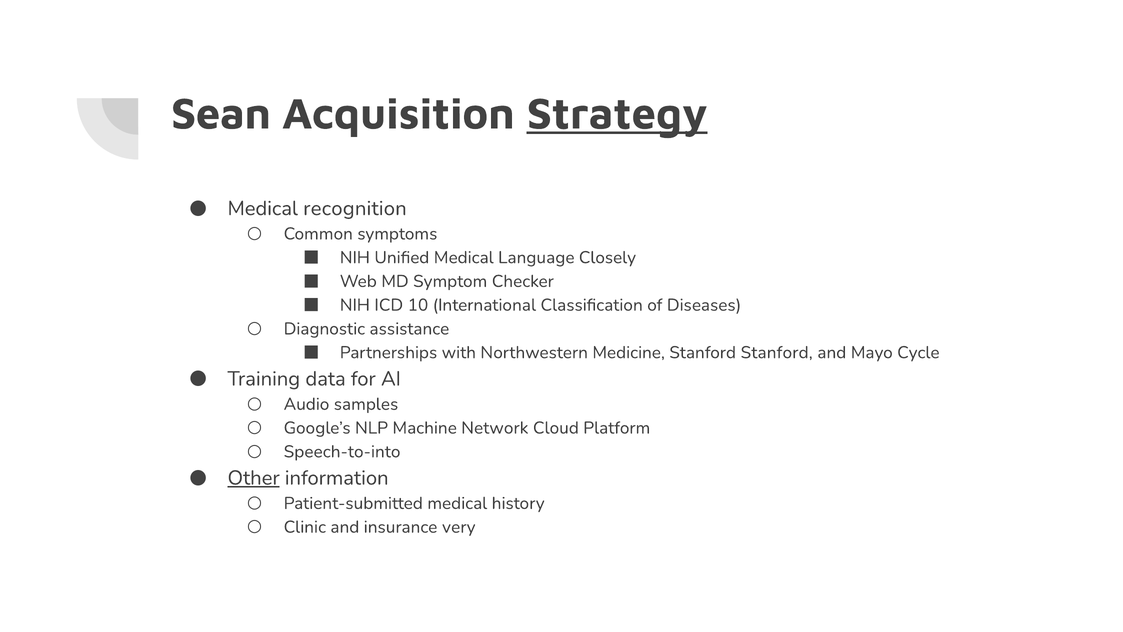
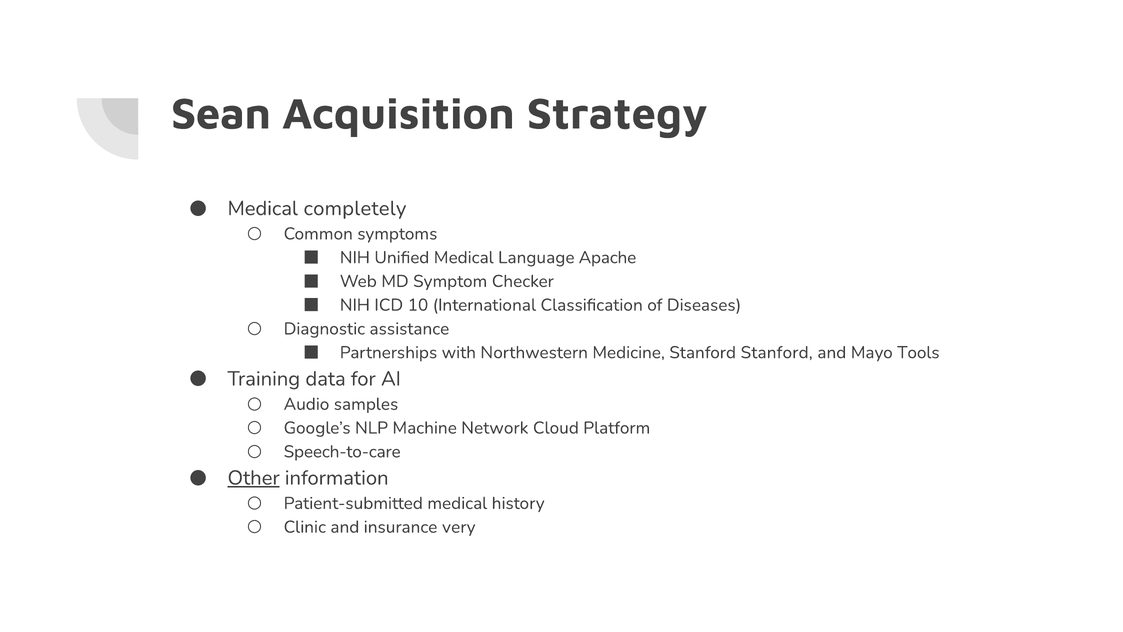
Strategy underline: present -> none
recognition: recognition -> completely
Closely: Closely -> Apache
Cycle: Cycle -> Tools
Speech-to-into: Speech-to-into -> Speech-to-care
